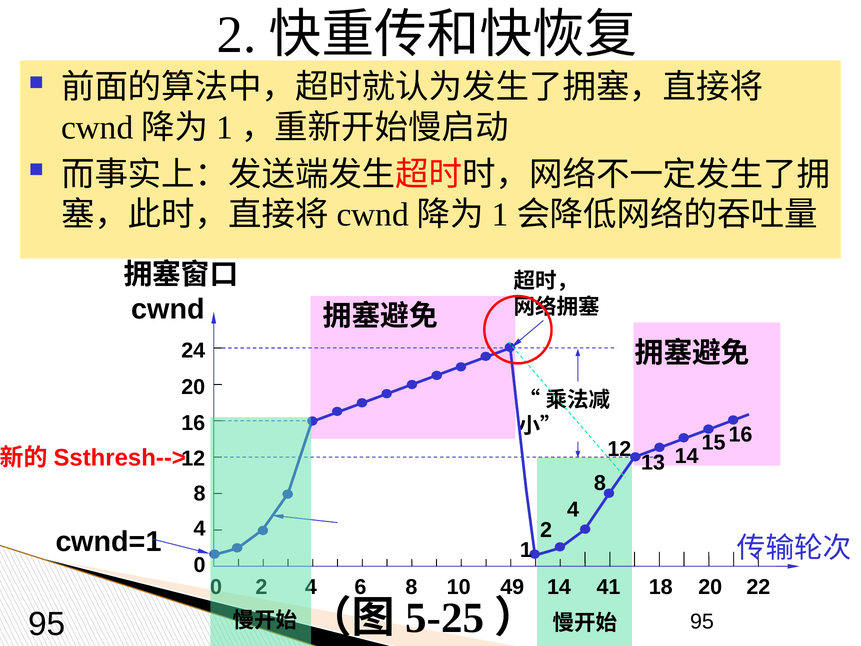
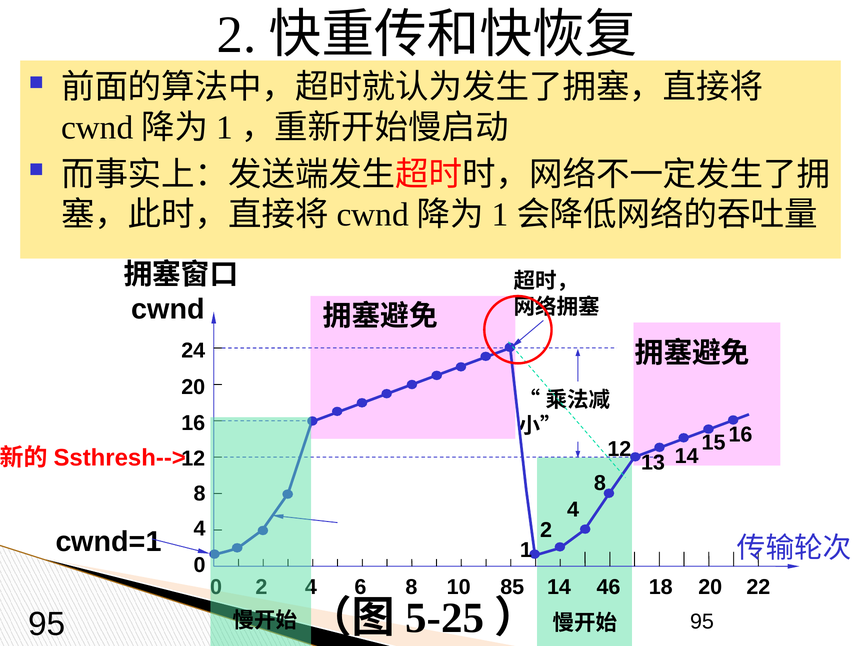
49: 49 -> 85
41: 41 -> 46
